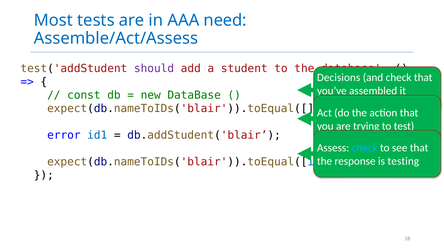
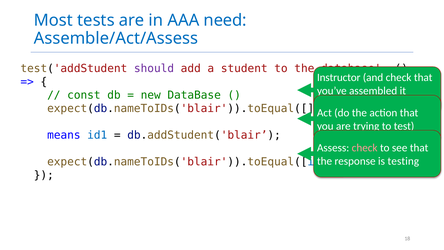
Decisions: Decisions -> Instructor
error: error -> means
check at (365, 148) colour: light blue -> pink
